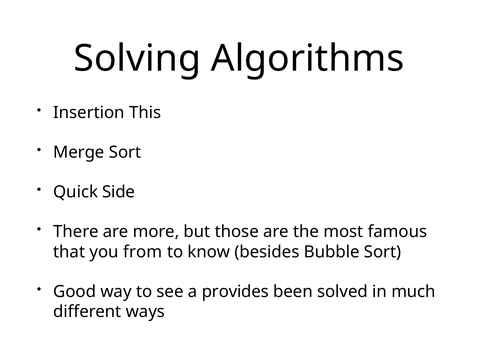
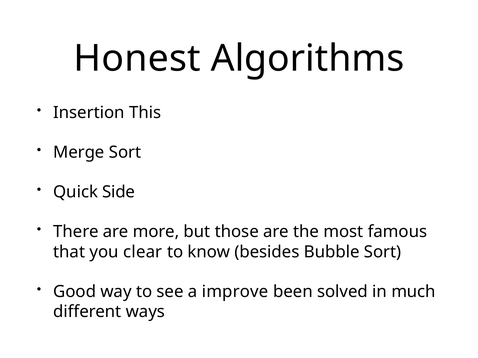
Solving: Solving -> Honest
from: from -> clear
provides: provides -> improve
